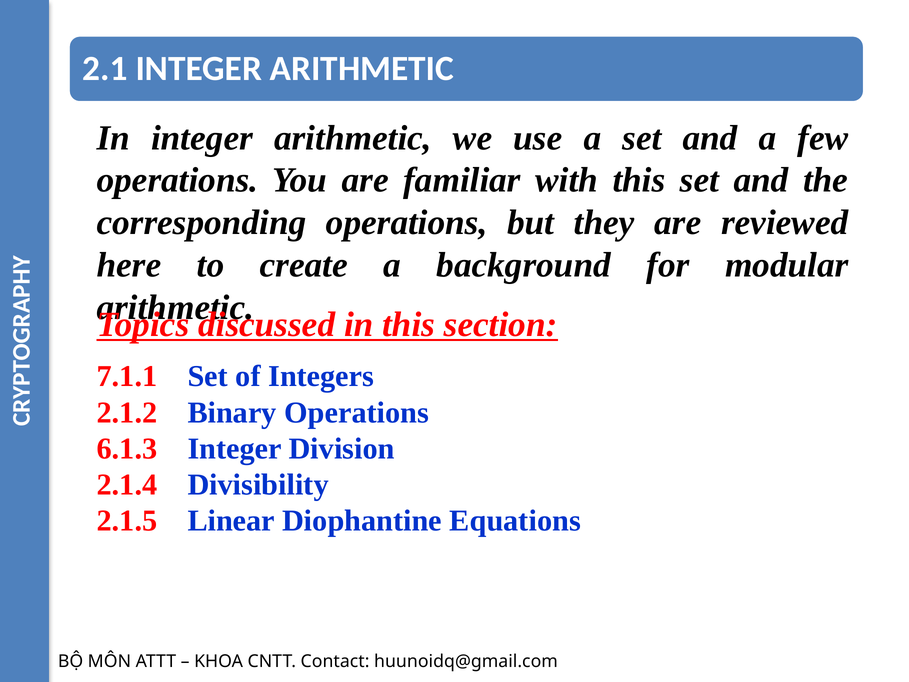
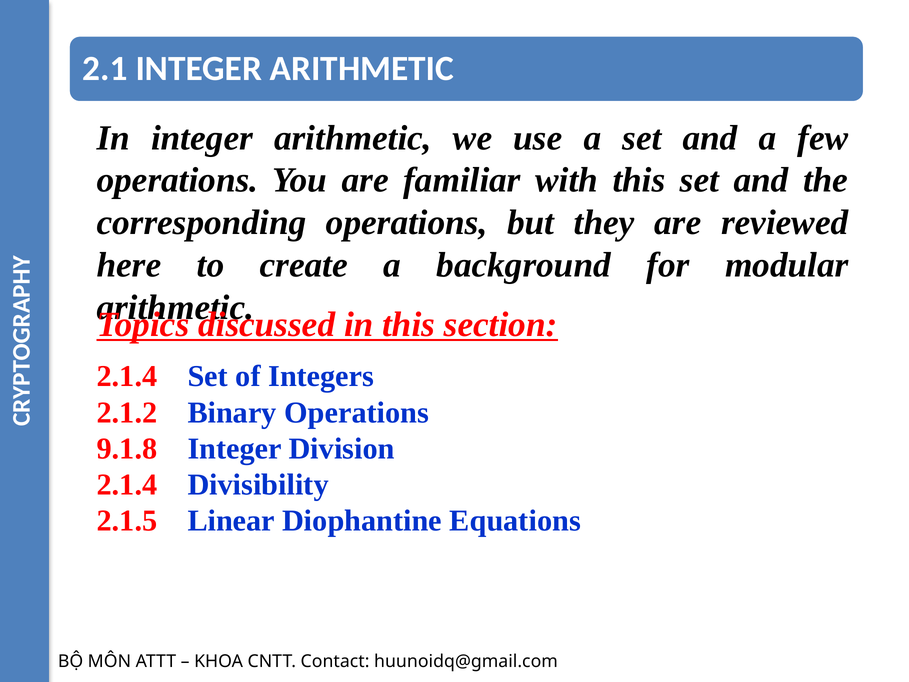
7.1.1 at (127, 376): 7.1.1 -> 2.1.4
6.1.3: 6.1.3 -> 9.1.8
